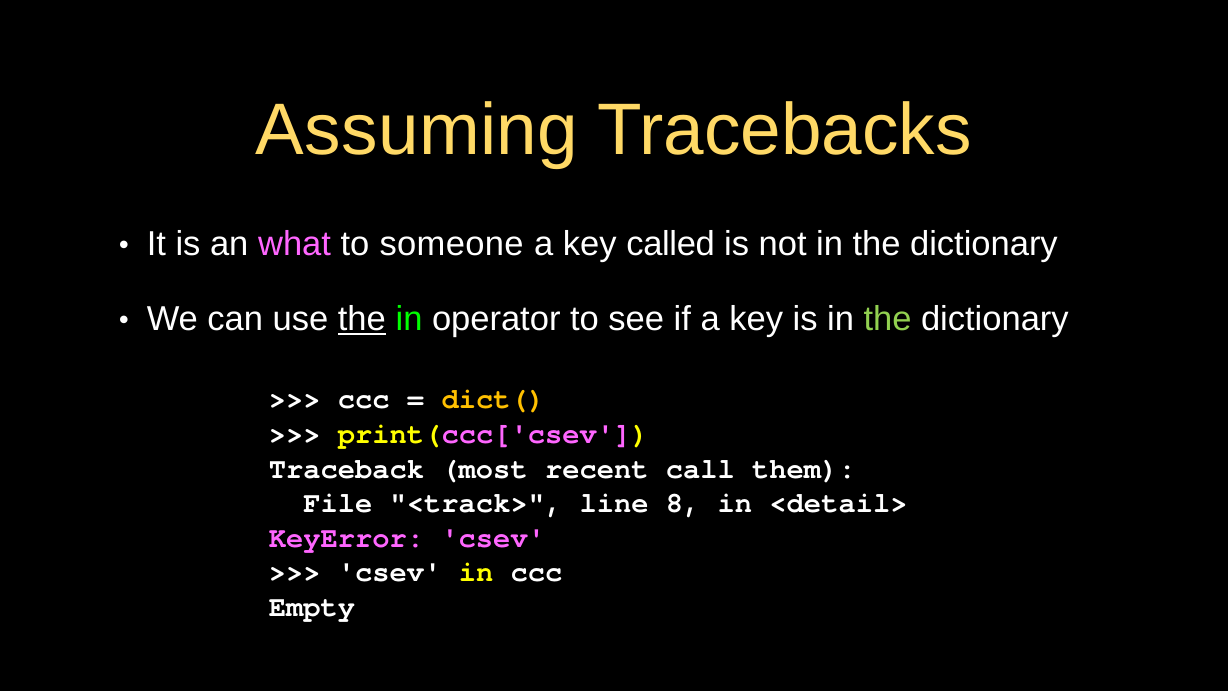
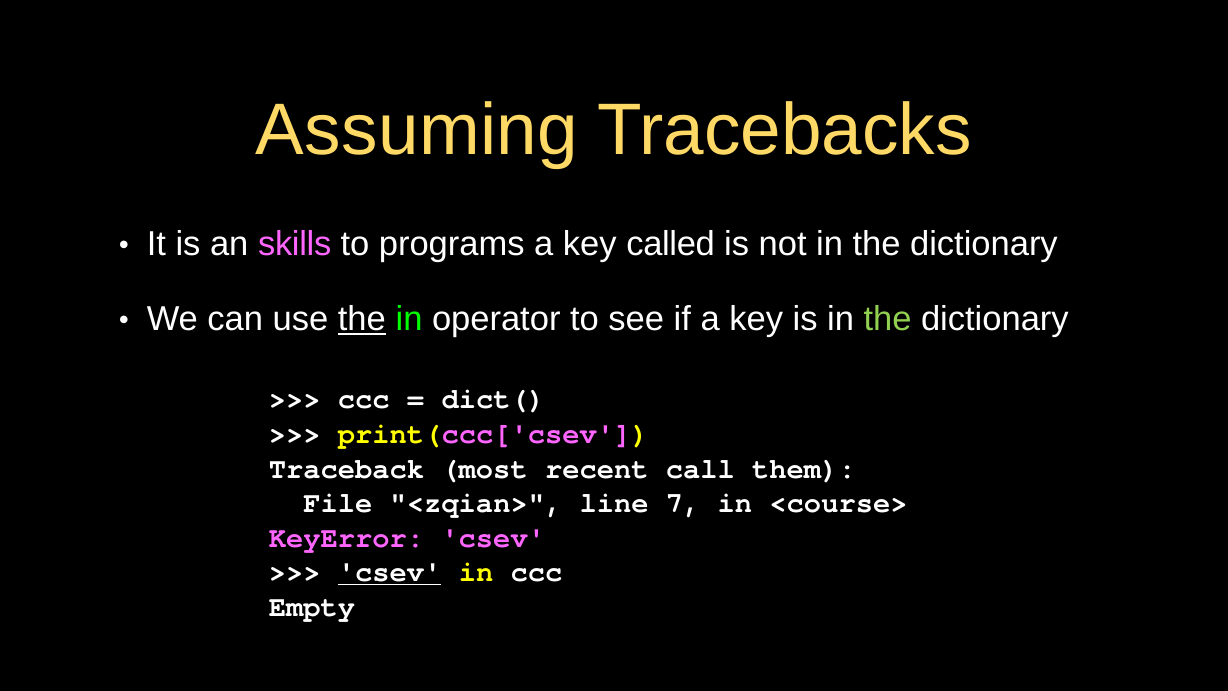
what: what -> skills
someone: someone -> programs
dict( colour: yellow -> white
<track>: <track> -> <zqian>
8: 8 -> 7
<detail>: <detail> -> <course>
csev at (390, 572) underline: none -> present
